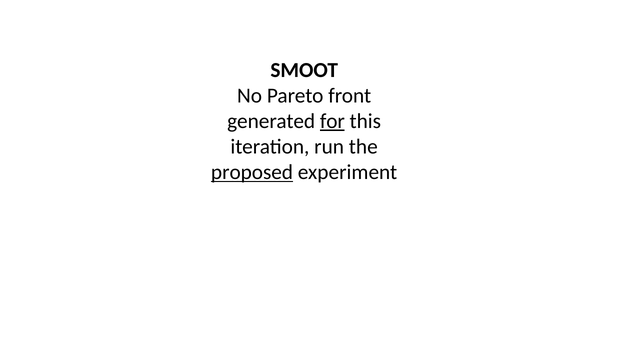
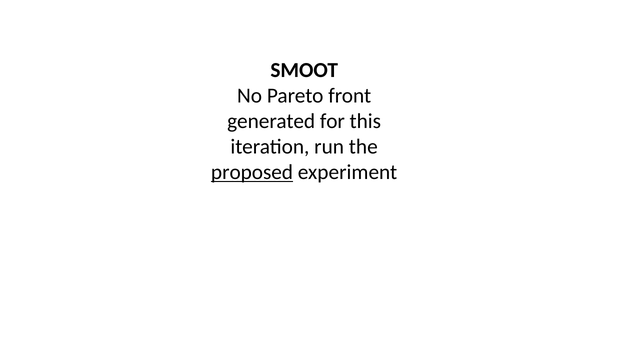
for underline: present -> none
